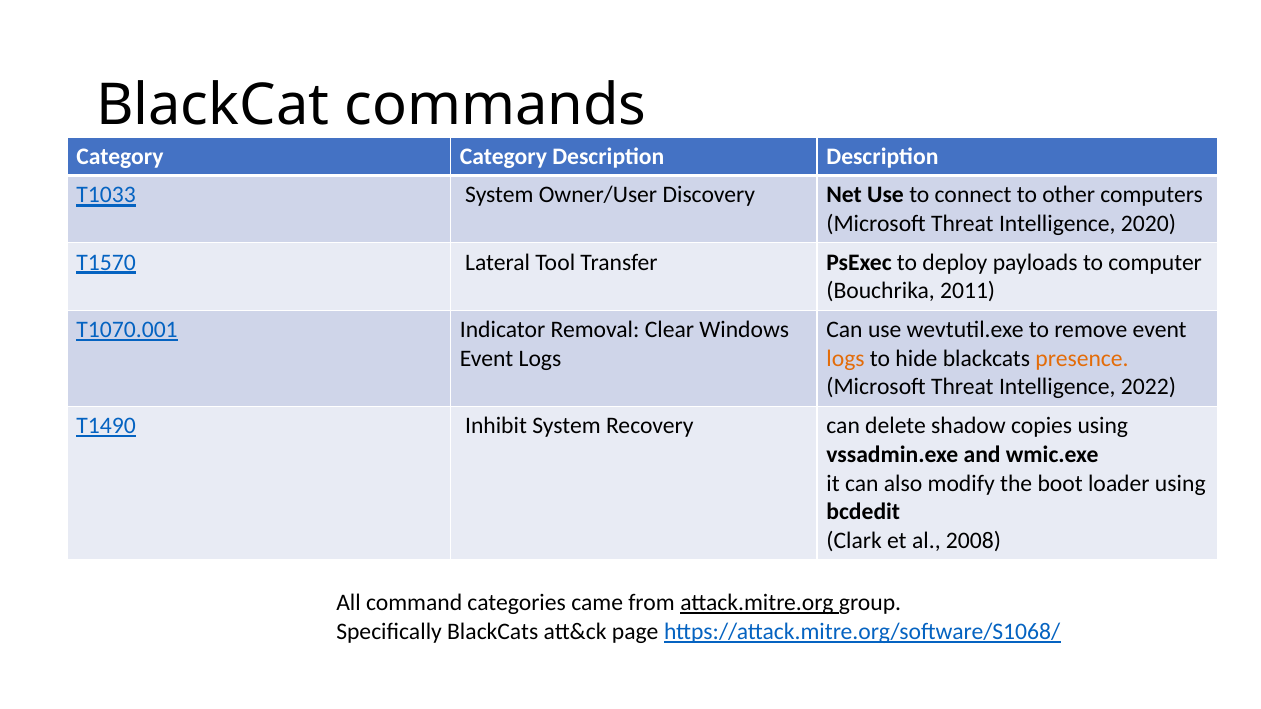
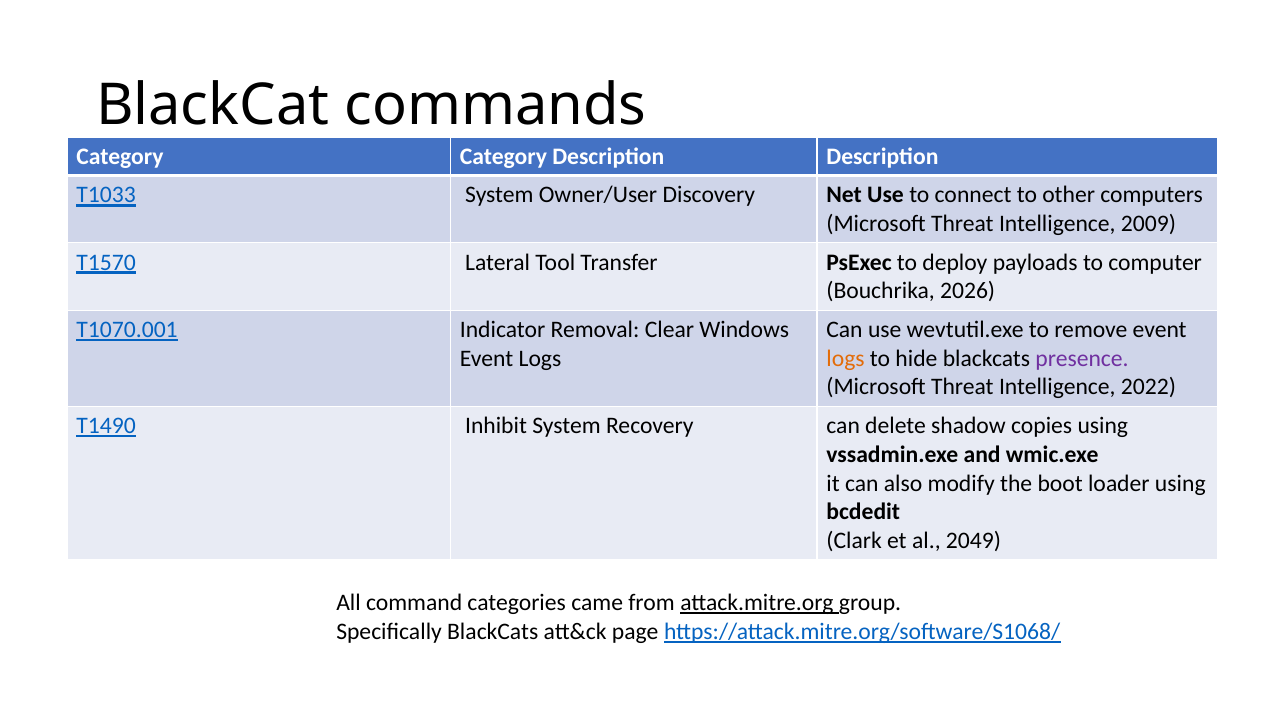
2020: 2020 -> 2009
2011: 2011 -> 2026
presence colour: orange -> purple
2008: 2008 -> 2049
